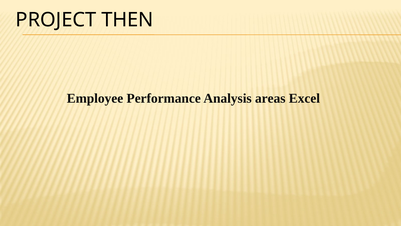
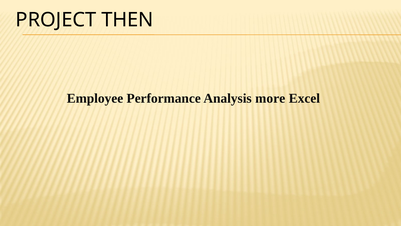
areas: areas -> more
